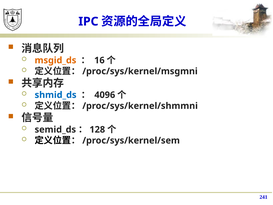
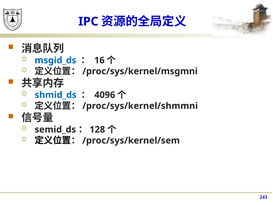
msgid_ds colour: orange -> blue
